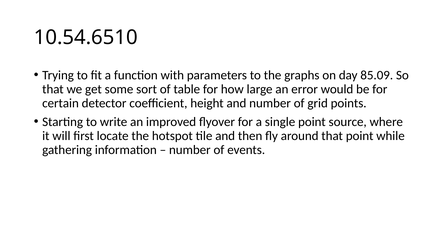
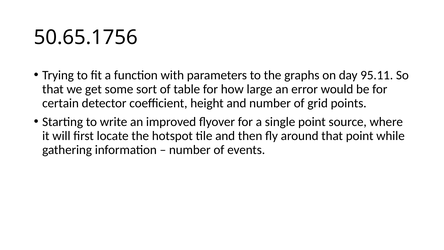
10.54.6510: 10.54.6510 -> 50.65.1756
85.09: 85.09 -> 95.11
